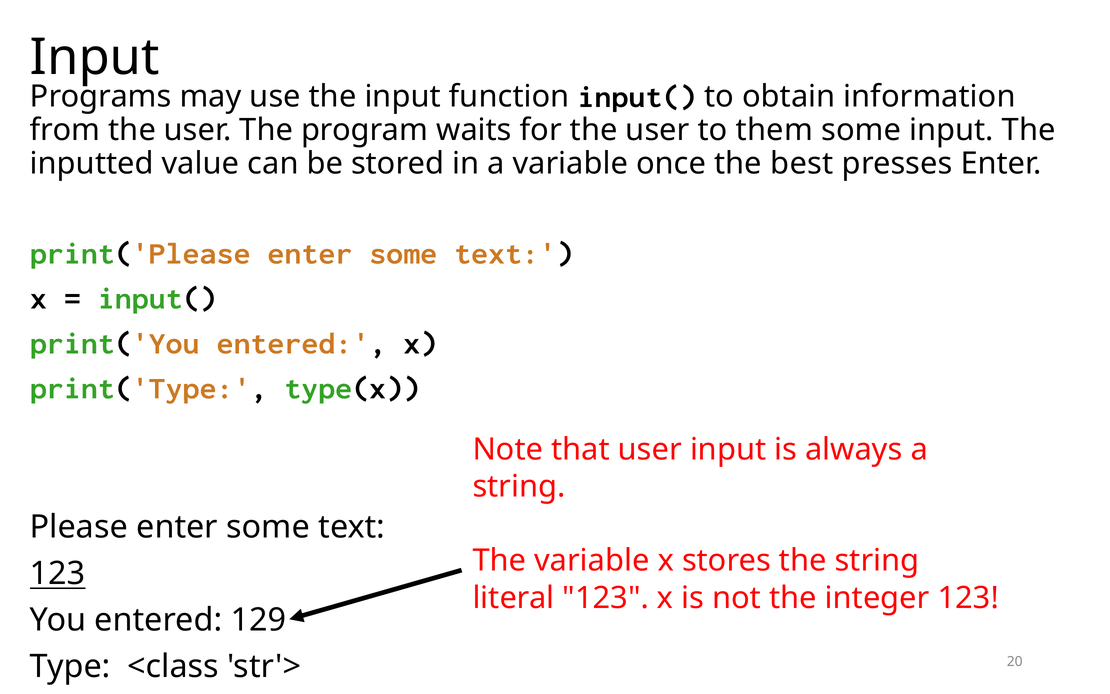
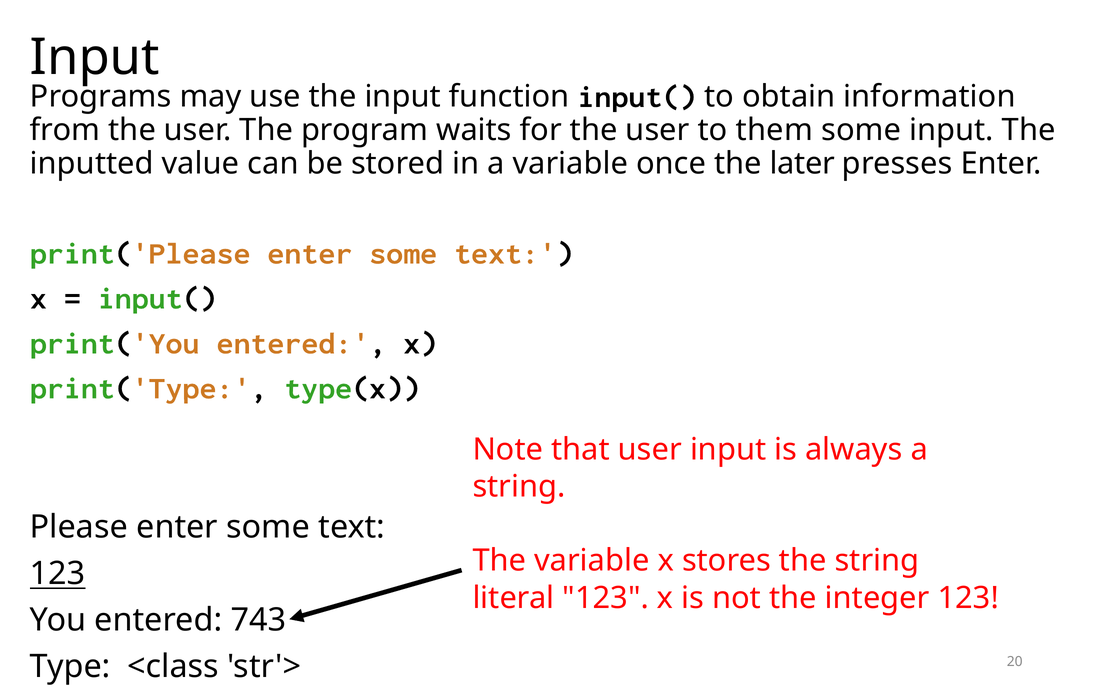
best: best -> later
129: 129 -> 743
